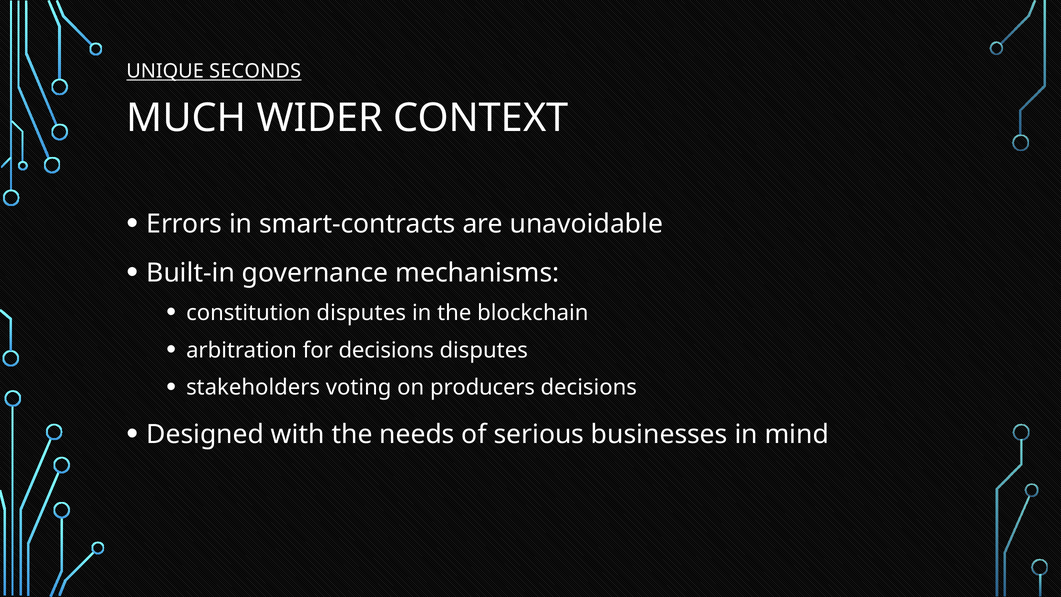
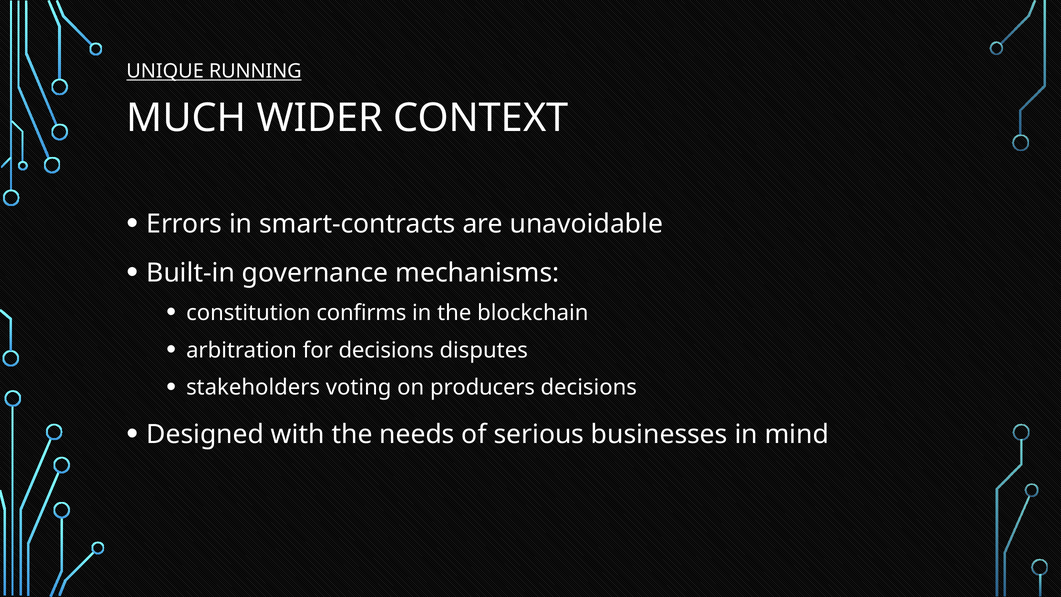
SECONDS: SECONDS -> RUNNING
constitution disputes: disputes -> confirms
